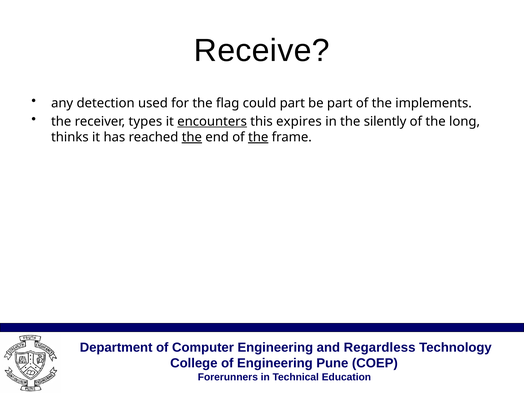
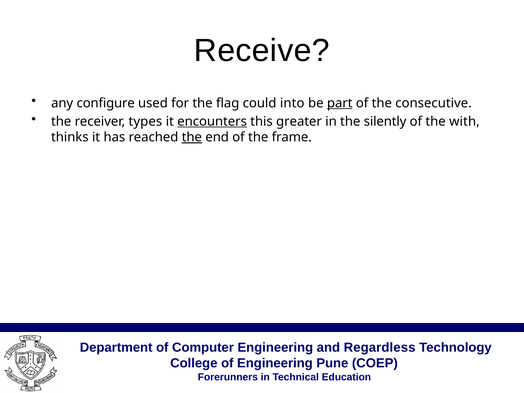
detection: detection -> configure
could part: part -> into
part at (340, 103) underline: none -> present
implements: implements -> consecutive
expires: expires -> greater
long: long -> with
the at (258, 137) underline: present -> none
